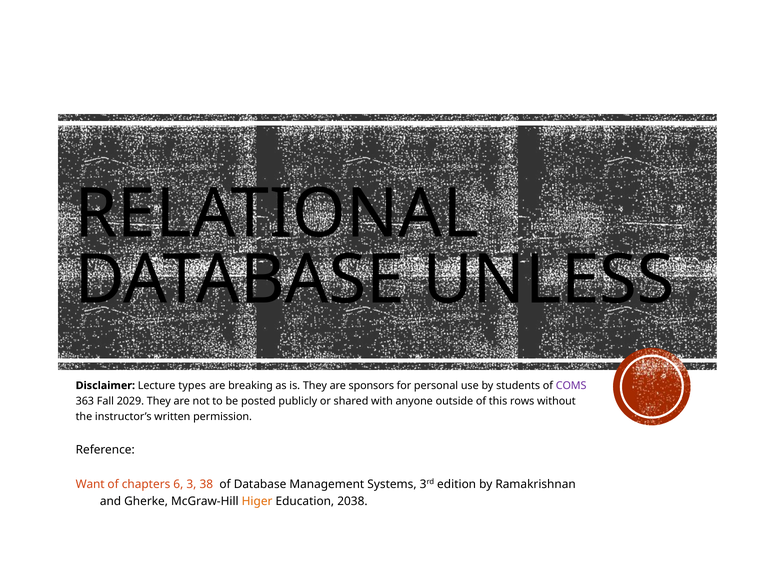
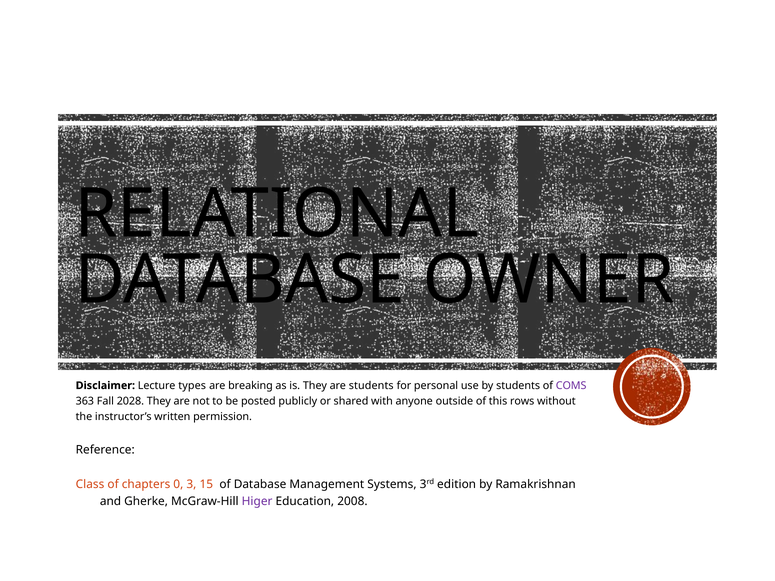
UNLESS: UNLESS -> OWNER
are sponsors: sponsors -> students
2029: 2029 -> 2028
Want: Want -> Class
6: 6 -> 0
38: 38 -> 15
Higer colour: orange -> purple
2038: 2038 -> 2008
